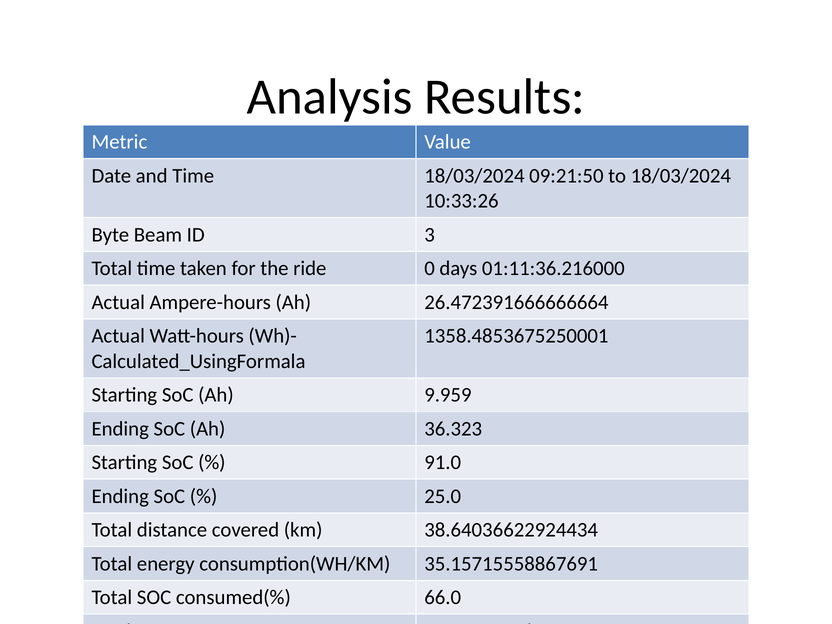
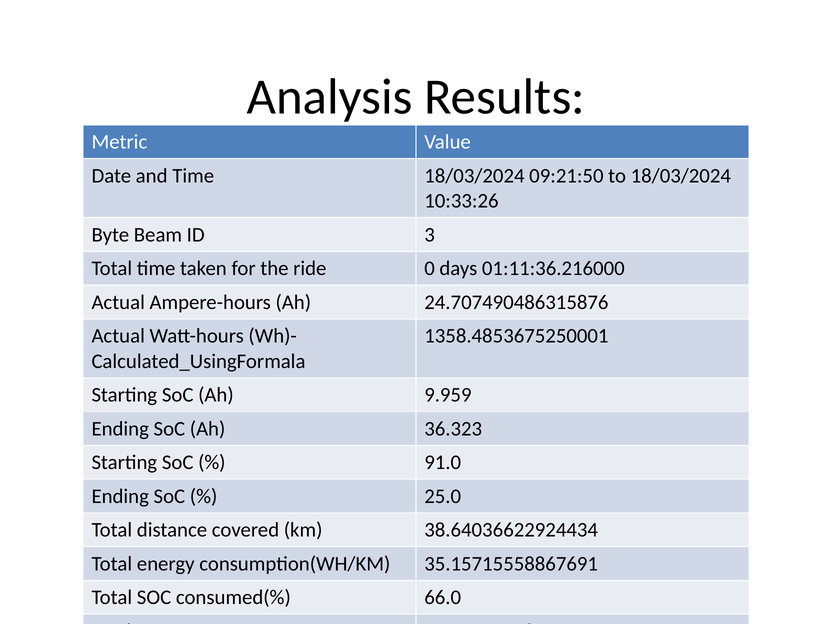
26.472391666666664: 26.472391666666664 -> 24.707490486315876
